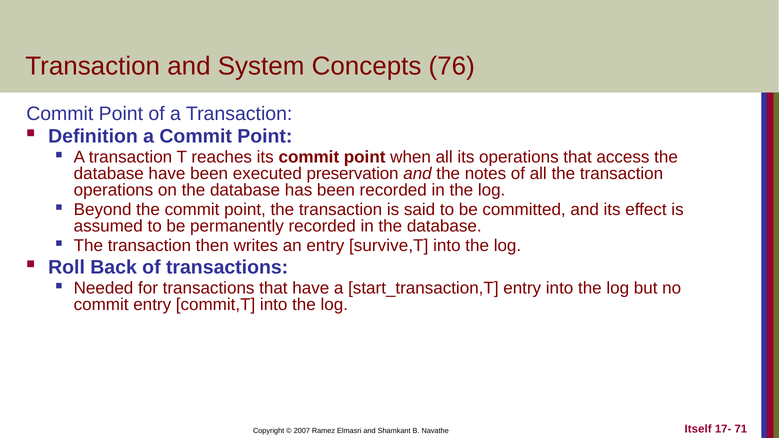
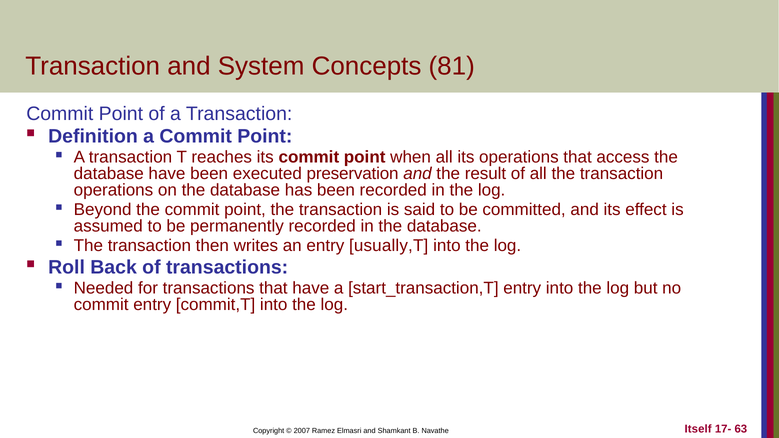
76: 76 -> 81
notes: notes -> result
survive,T: survive,T -> usually,T
71: 71 -> 63
